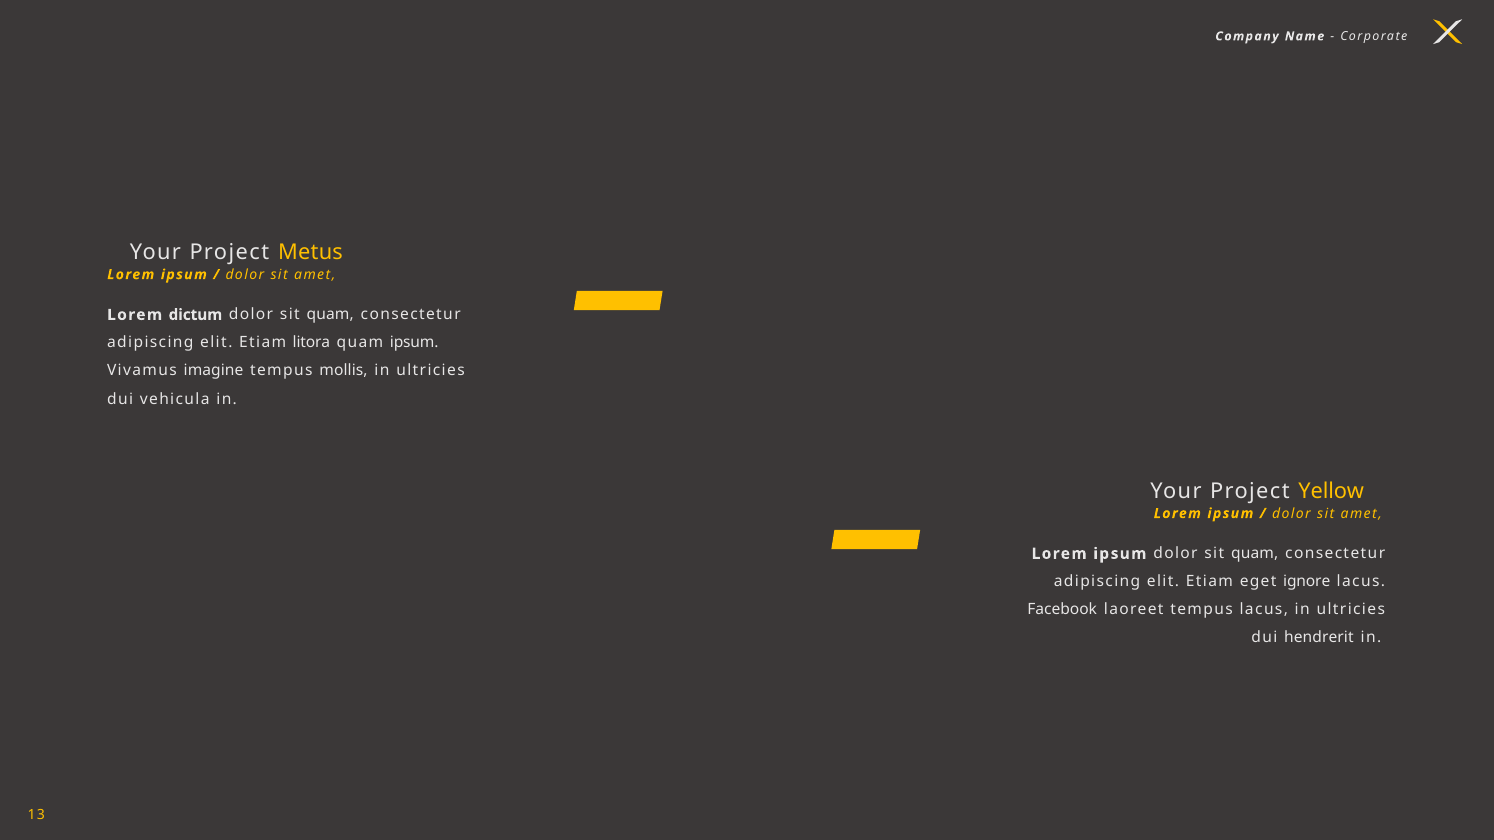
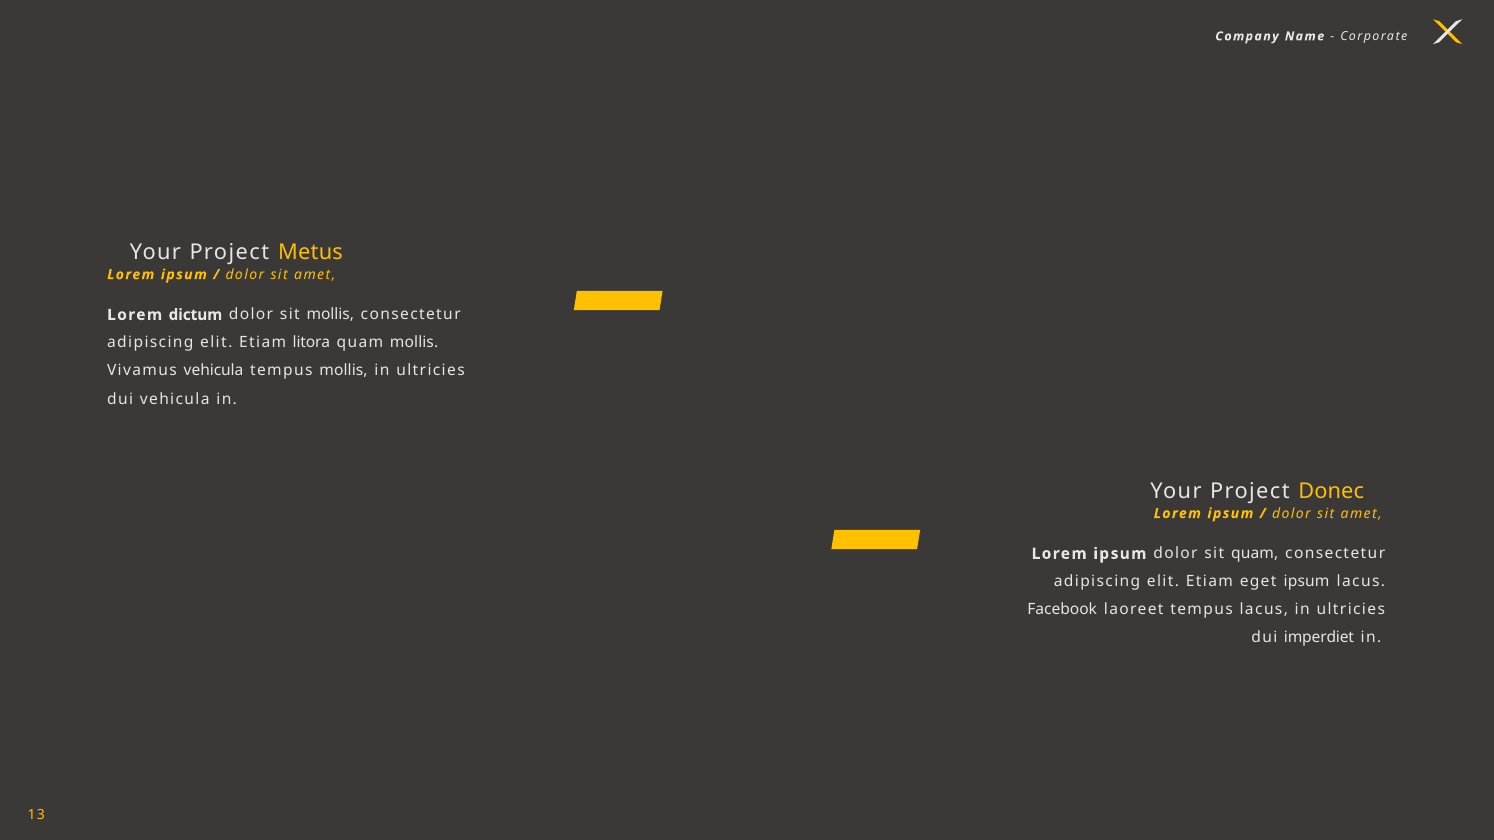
quam at (330, 315): quam -> mollis
quam ipsum: ipsum -> mollis
Vivamus imagine: imagine -> vehicula
Yellow: Yellow -> Donec
eget ignore: ignore -> ipsum
hendrerit: hendrerit -> imperdiet
